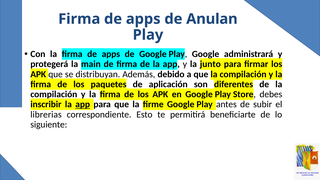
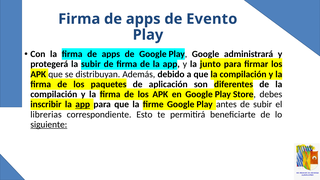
Anulan: Anulan -> Evento
la main: main -> subir
siguiente underline: none -> present
